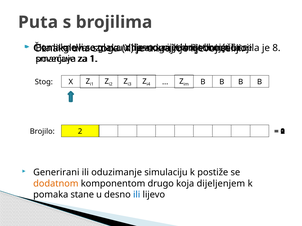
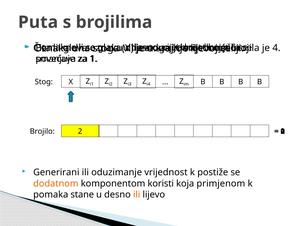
8: 8 -> 4
oduzimanje simulaciju: simulaciju -> vrijednost
drugo: drugo -> koristi
dijeljenjem: dijeljenjem -> primjenom
ili at (137, 195) colour: blue -> orange
